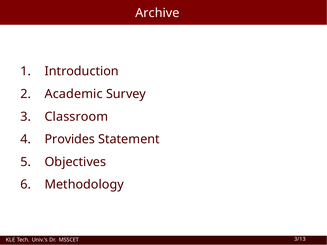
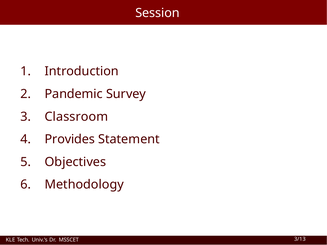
Archive: Archive -> Session
Academic: Academic -> Pandemic
